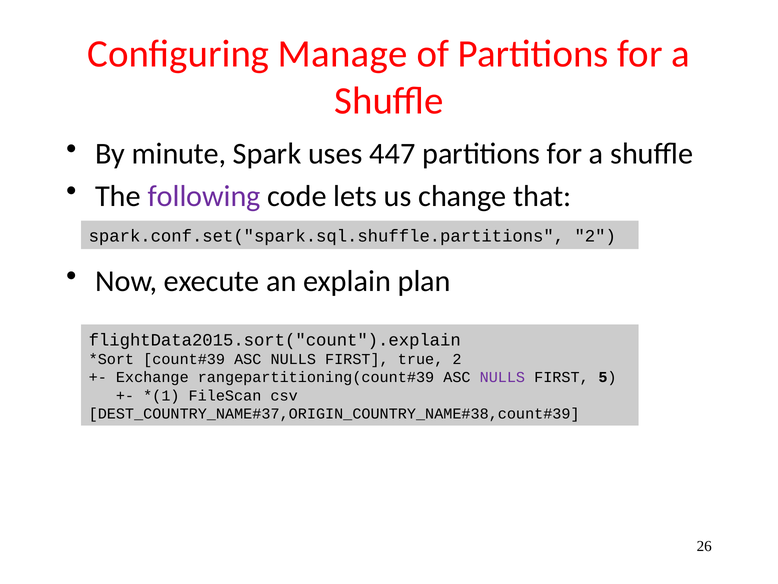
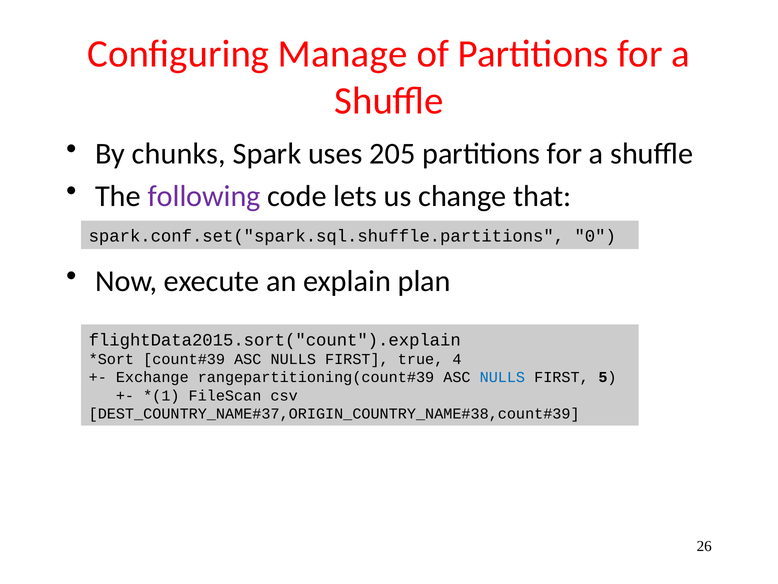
minute: minute -> chunks
447: 447 -> 205
spark.conf.set("spark.sql.shuffle.partitions 2: 2 -> 0
true 2: 2 -> 4
NULLS at (502, 377) colour: purple -> blue
